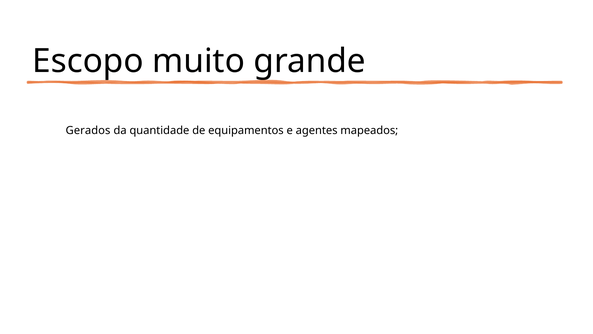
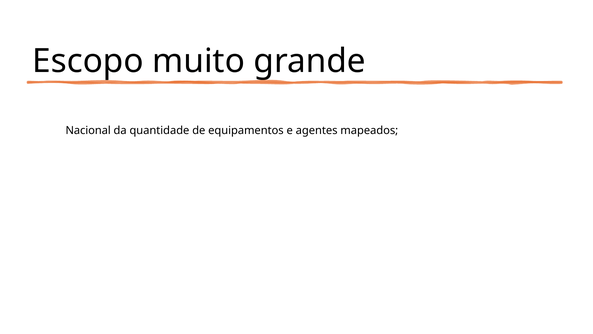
Gerados: Gerados -> Nacional
